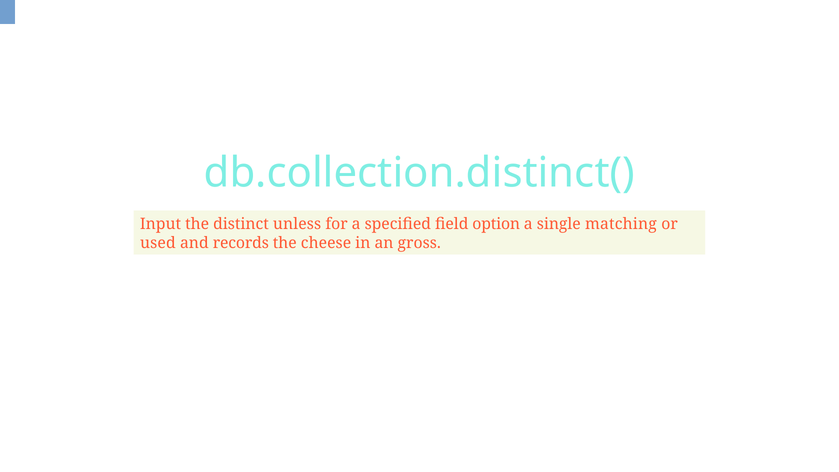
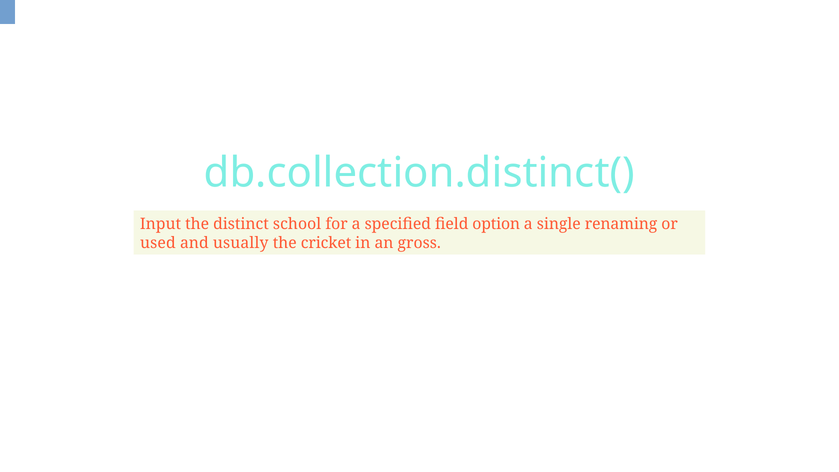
unless: unless -> school
matching: matching -> renaming
records: records -> usually
cheese: cheese -> cricket
